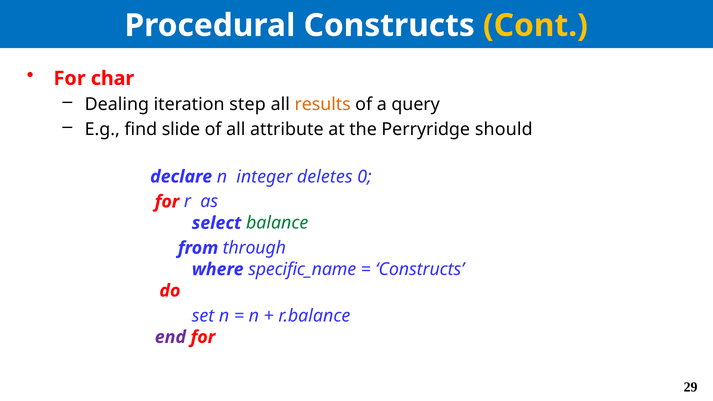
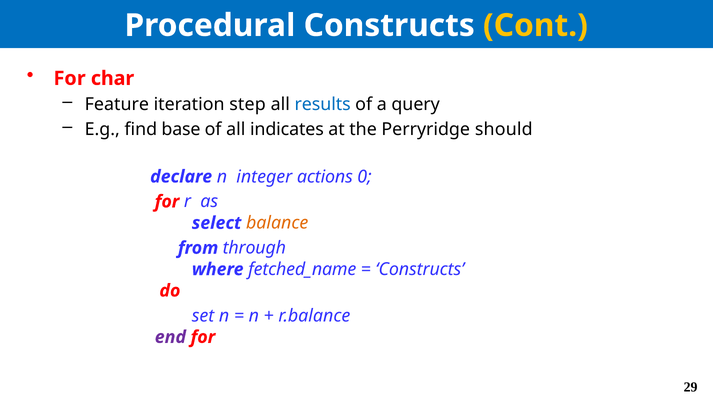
Dealing: Dealing -> Feature
results colour: orange -> blue
slide: slide -> base
attribute: attribute -> indicates
deletes: deletes -> actions
balance colour: green -> orange
specific_name: specific_name -> fetched_name
